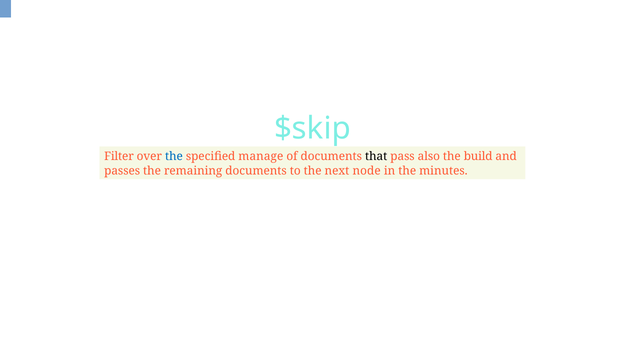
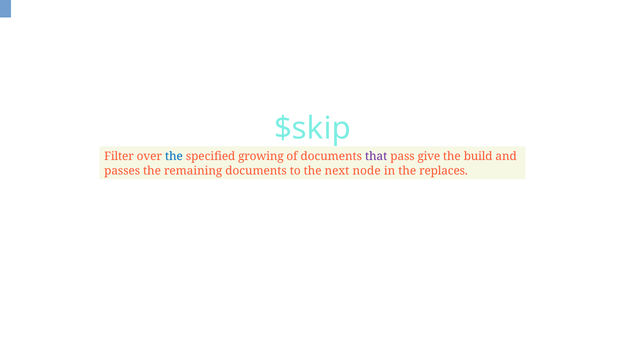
manage: manage -> growing
that colour: black -> purple
also: also -> give
minutes: minutes -> replaces
